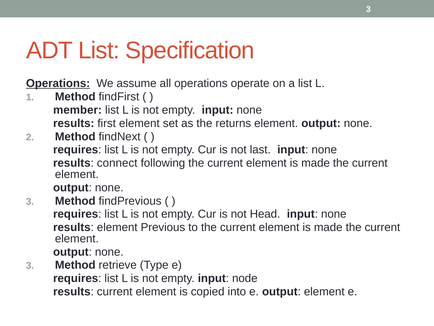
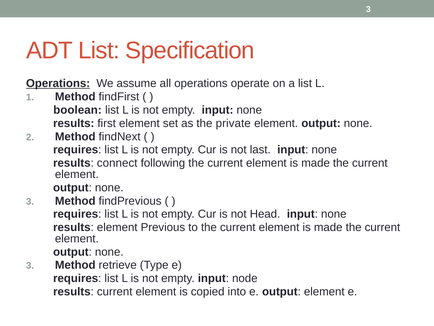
member: member -> boolean
returns: returns -> private
